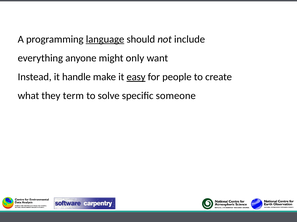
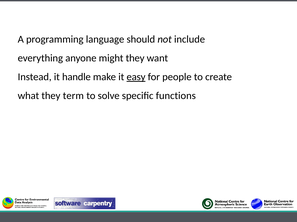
language underline: present -> none
might only: only -> they
someone: someone -> functions
